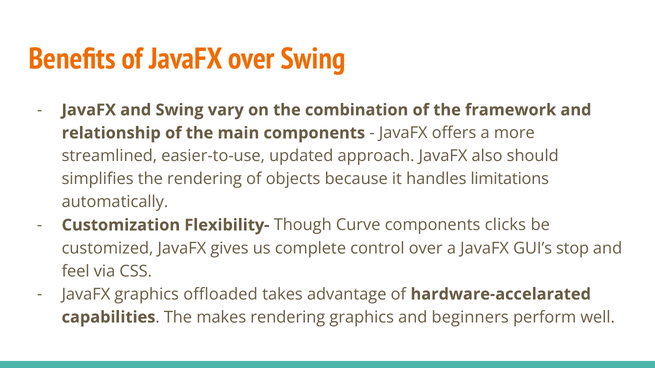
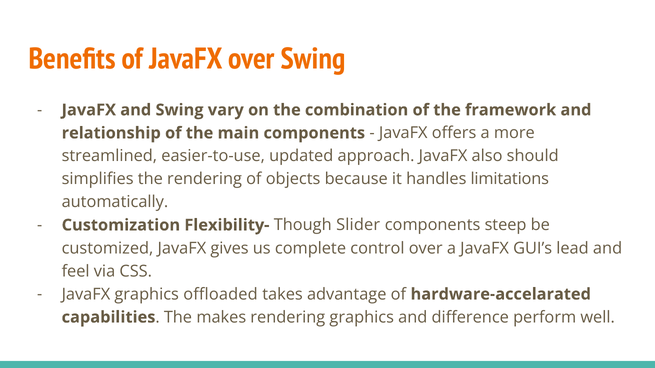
Curve: Curve -> Slider
clicks: clicks -> steep
stop: stop -> lead
beginners: beginners -> difference
